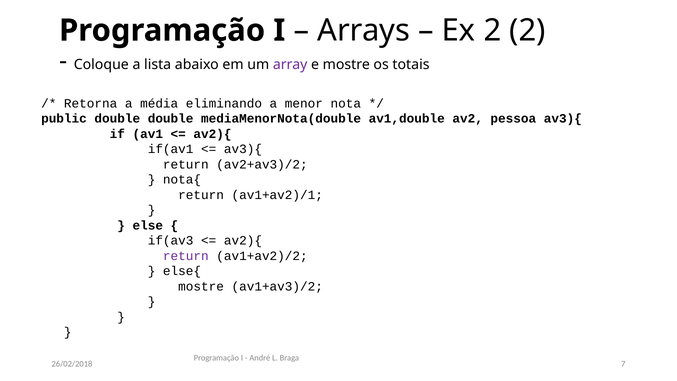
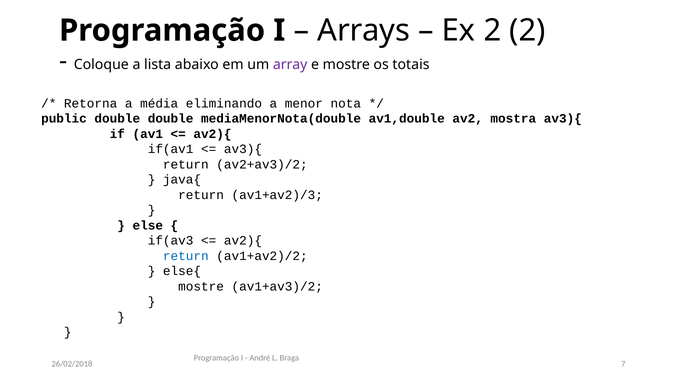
pessoa: pessoa -> mostra
nota{: nota{ -> java{
av1+av2)/1: av1+av2)/1 -> av1+av2)/3
return at (186, 256) colour: purple -> blue
